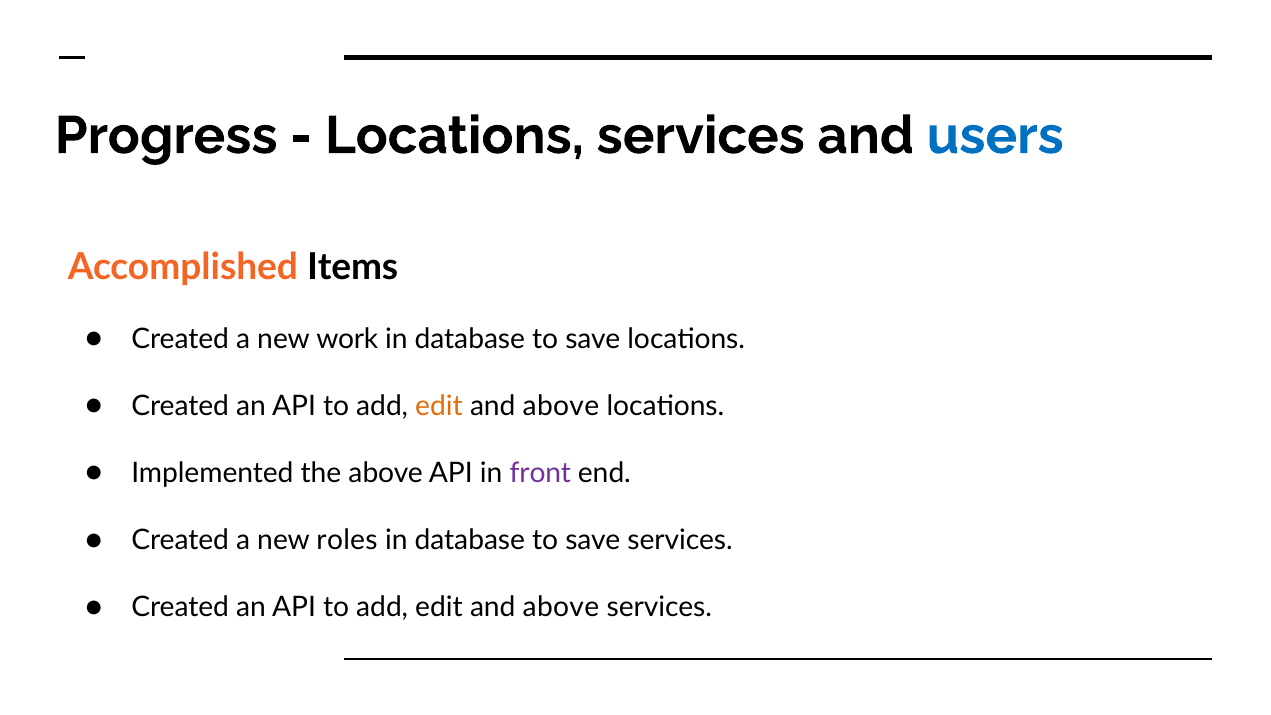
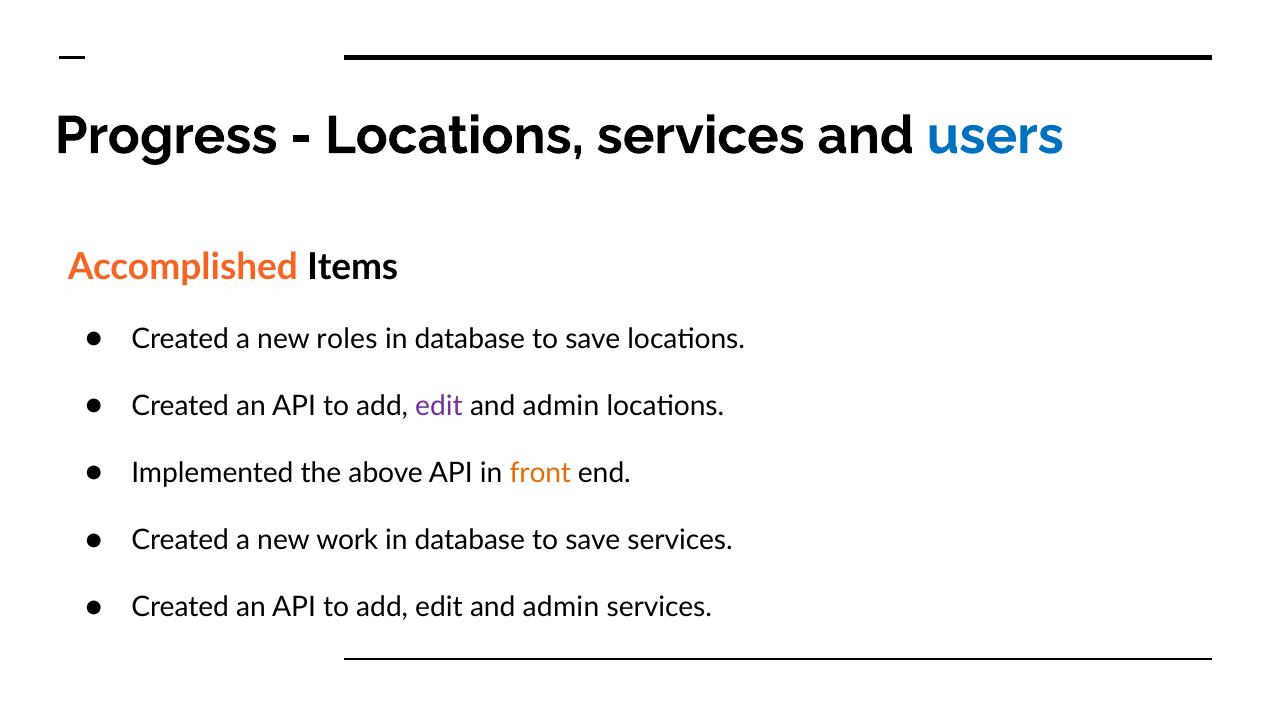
work: work -> roles
edit at (439, 406) colour: orange -> purple
above at (561, 406): above -> admin
front colour: purple -> orange
roles: roles -> work
above at (561, 607): above -> admin
